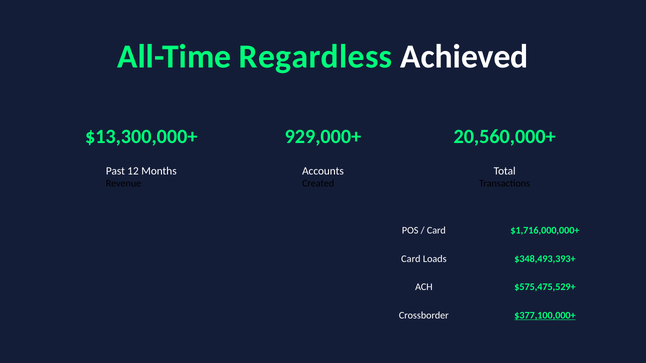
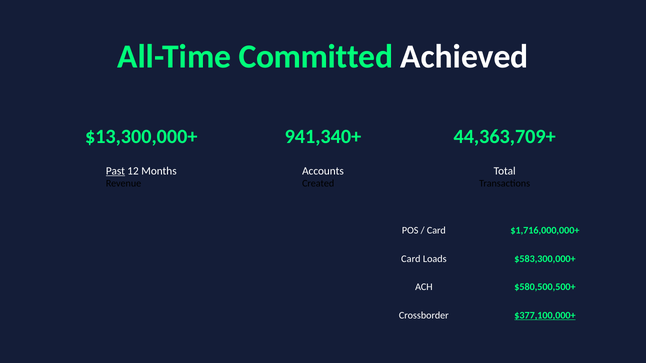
Regardless: Regardless -> Committed
929,000+: 929,000+ -> 941,340+
20,560,000+: 20,560,000+ -> 44,363,709+
Past underline: none -> present
$348,493,393+: $348,493,393+ -> $583,300,000+
$575,475,529+: $575,475,529+ -> $580,500,500+
